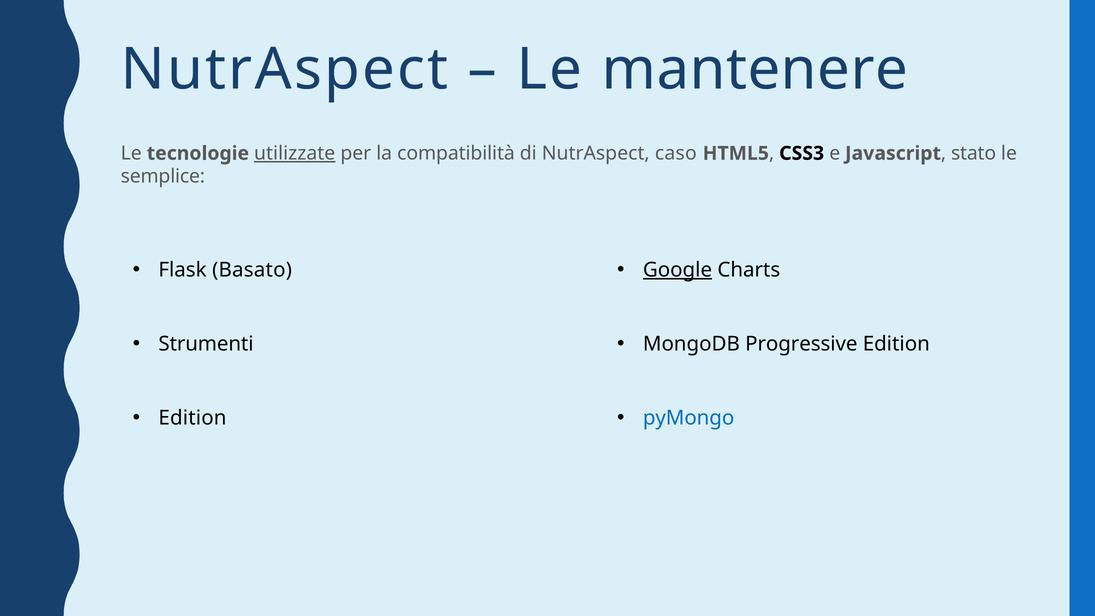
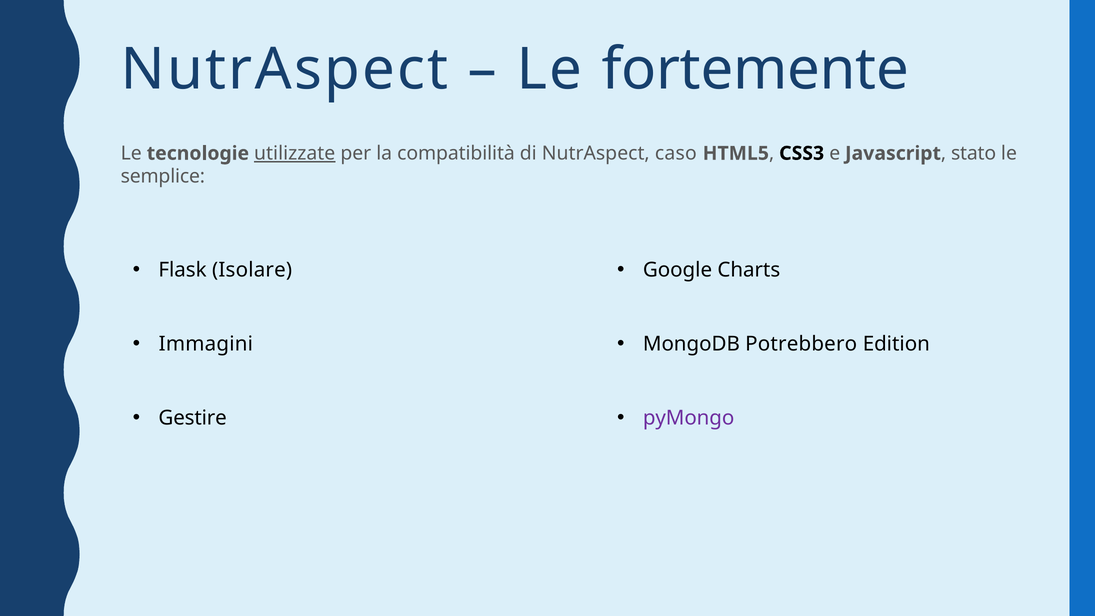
mantenere: mantenere -> fortemente
Basato: Basato -> Isolare
Google underline: present -> none
Strumenti: Strumenti -> Immagini
Progressive: Progressive -> Potrebbero
Edition at (193, 418): Edition -> Gestire
pyMongo colour: blue -> purple
